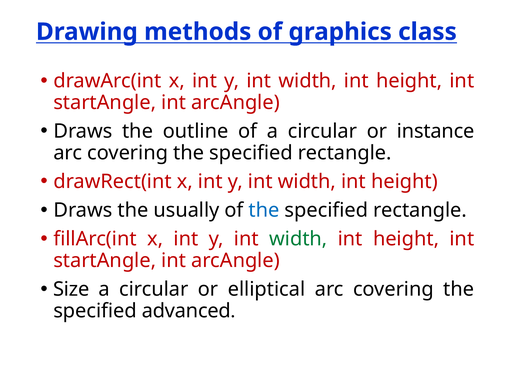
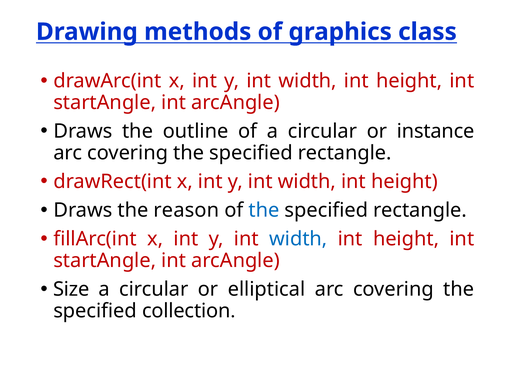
usually: usually -> reason
width at (298, 239) colour: green -> blue
advanced: advanced -> collection
